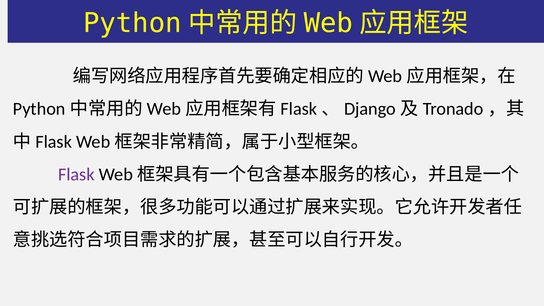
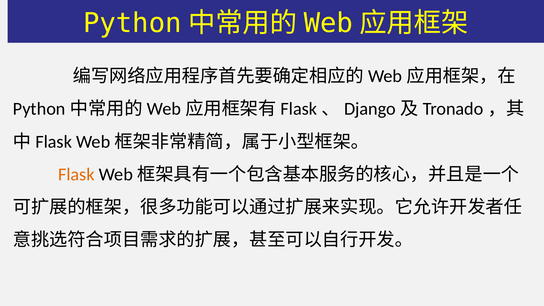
Flask colour: purple -> orange
